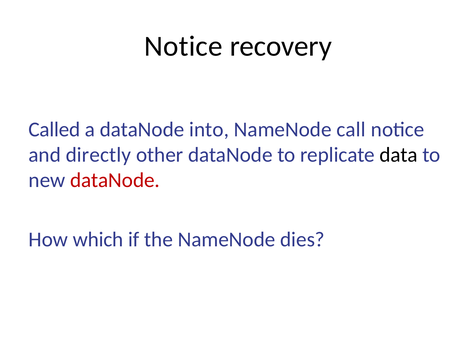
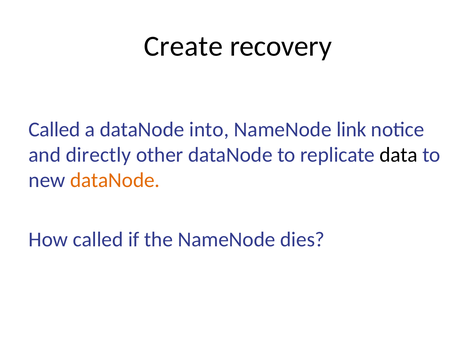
Notice at (183, 46): Notice -> Create
call: call -> link
dataNode at (115, 180) colour: red -> orange
How which: which -> called
